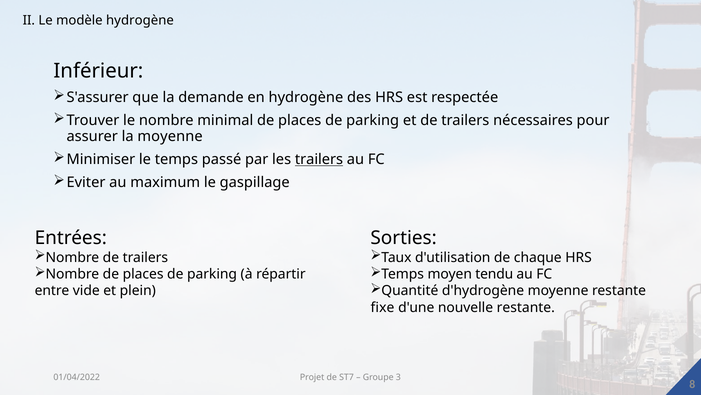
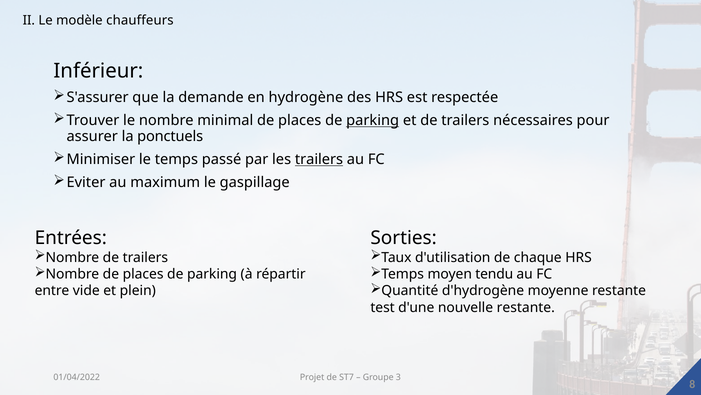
modèle hydrogène: hydrogène -> chauffeurs
parking at (373, 120) underline: none -> present
la moyenne: moyenne -> ponctuels
fixe: fixe -> test
